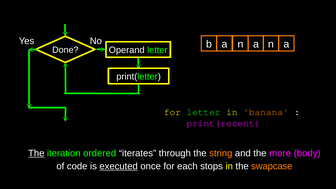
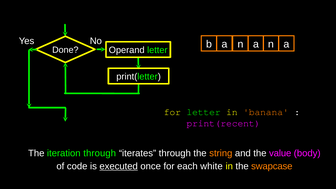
The at (36, 153) underline: present -> none
iteration ordered: ordered -> through
more: more -> value
stops: stops -> white
